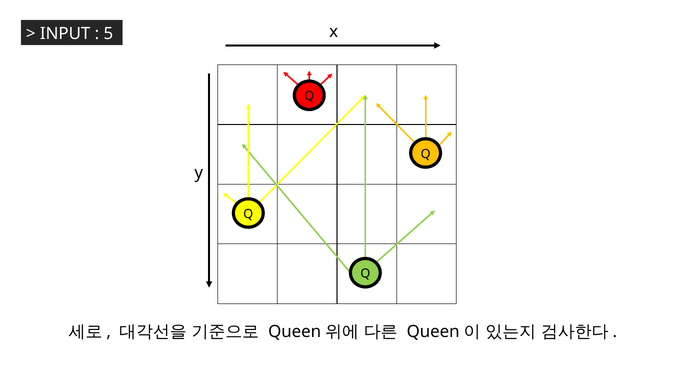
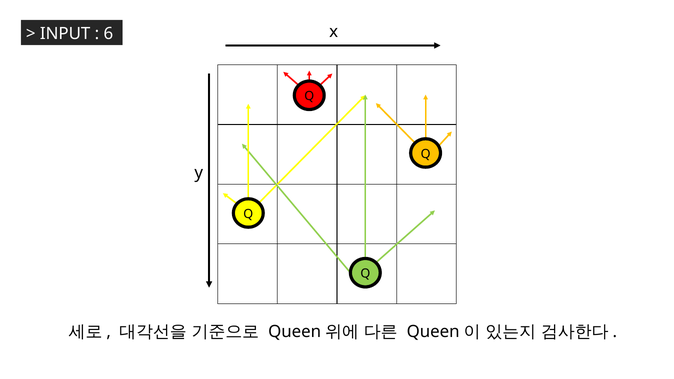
5: 5 -> 6
